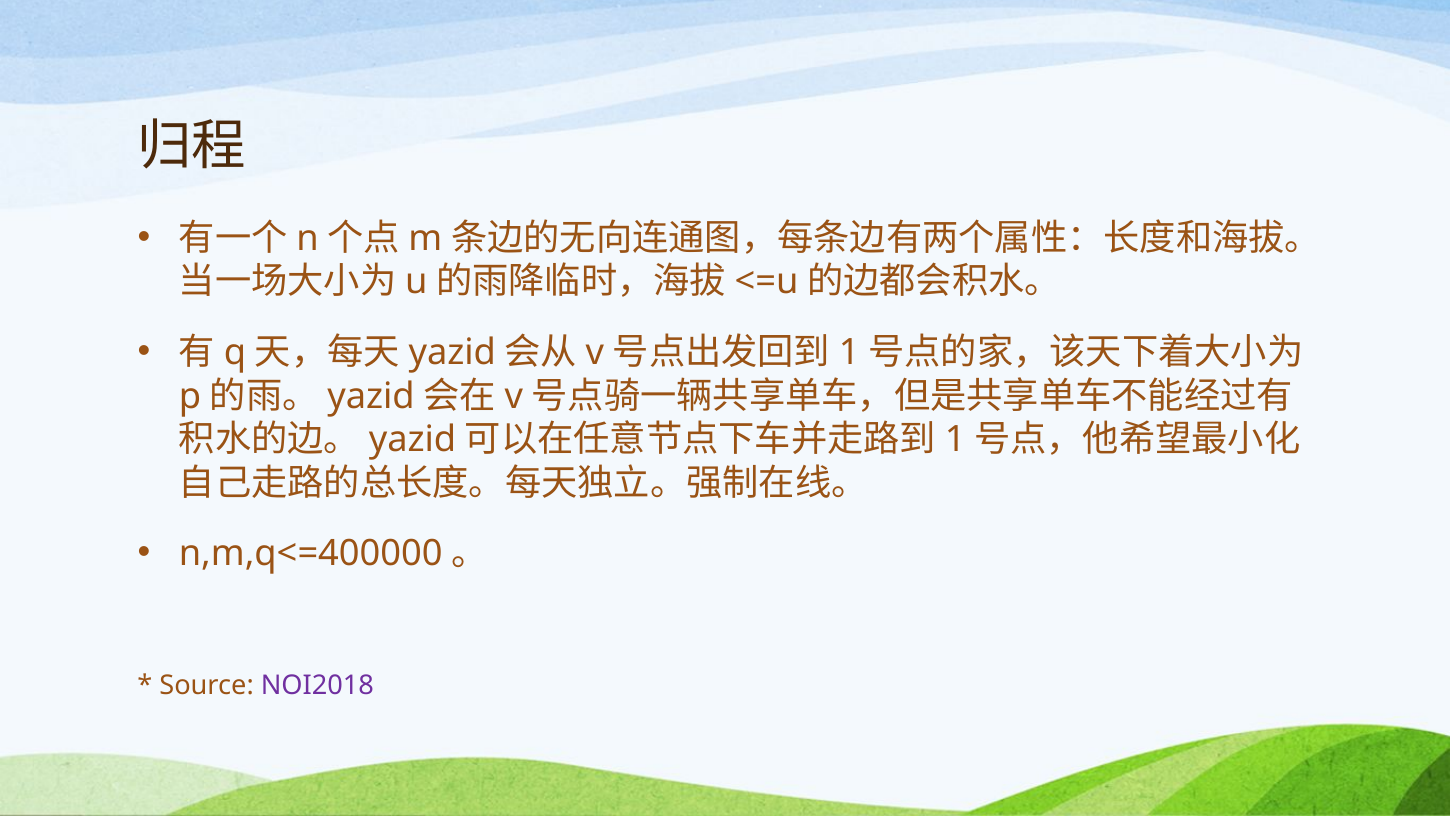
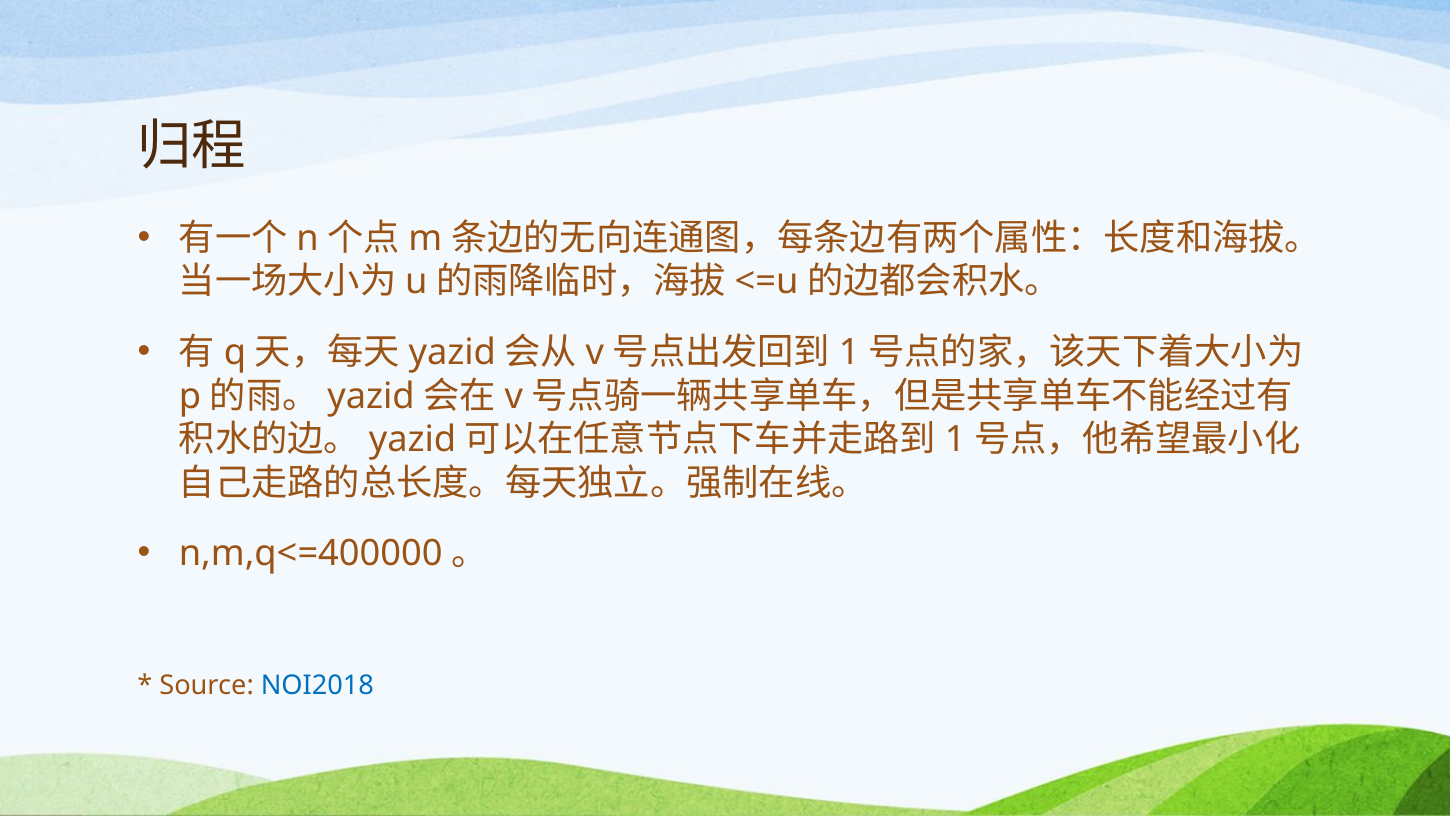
NOI2018 colour: purple -> blue
